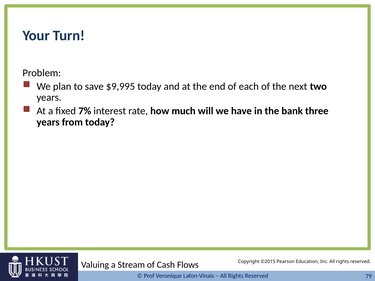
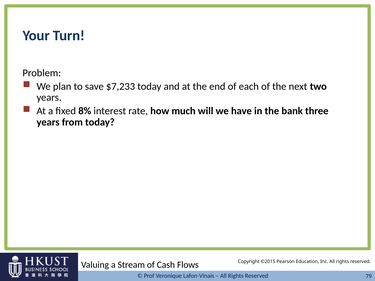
$9,995: $9,995 -> $7,233
7%: 7% -> 8%
